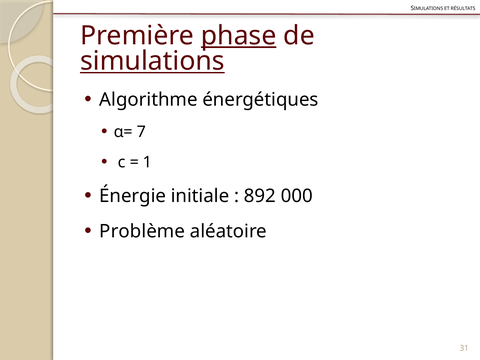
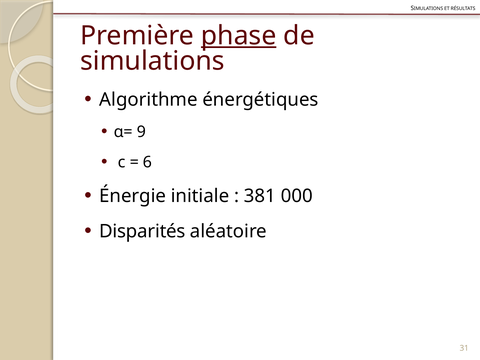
simulations at (152, 61) underline: present -> none
7: 7 -> 9
1: 1 -> 6
892: 892 -> 381
Problème: Problème -> Disparités
